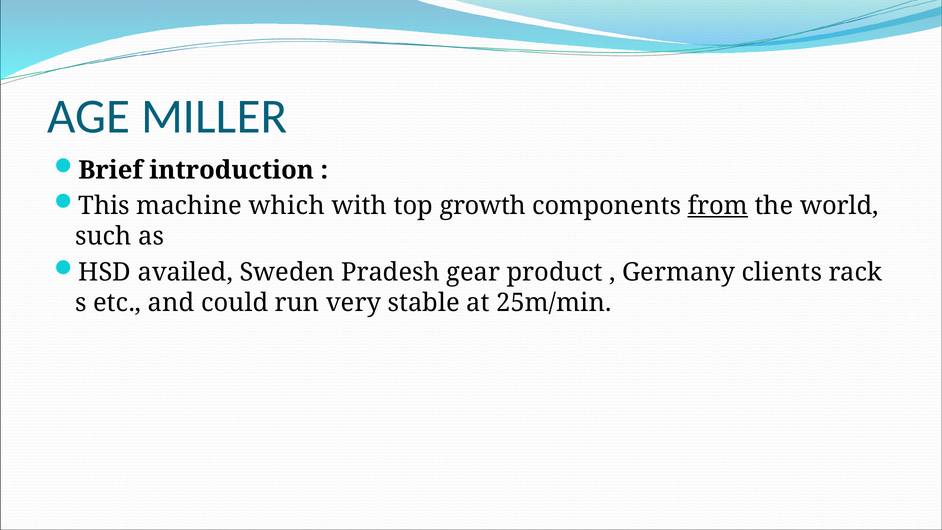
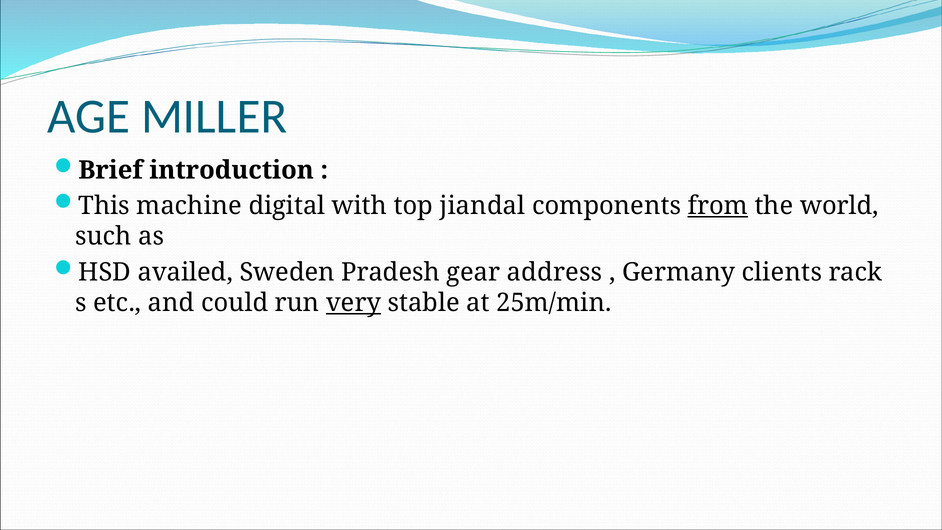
which: which -> digital
growth: growth -> jiandal
product: product -> address
very underline: none -> present
